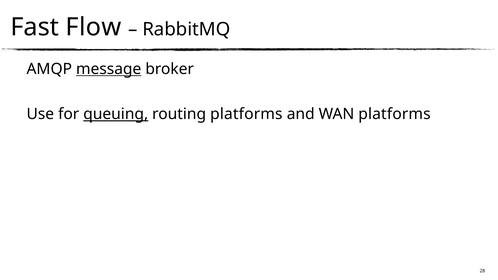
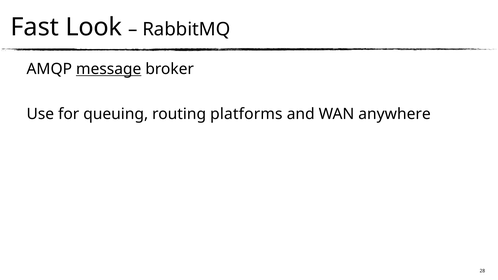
Flow: Flow -> Look
queuing underline: present -> none
WAN platforms: platforms -> anywhere
